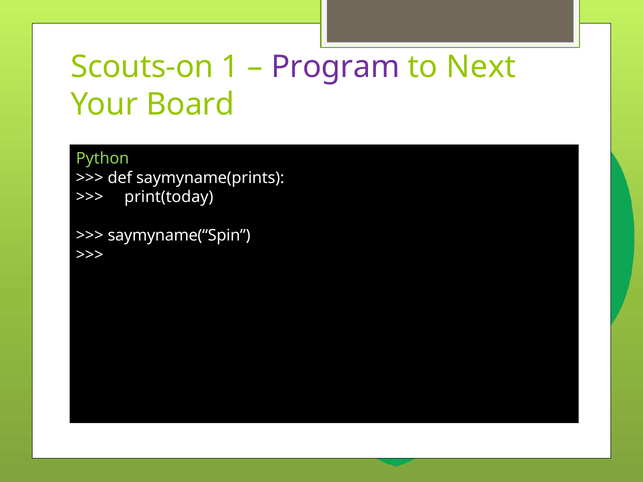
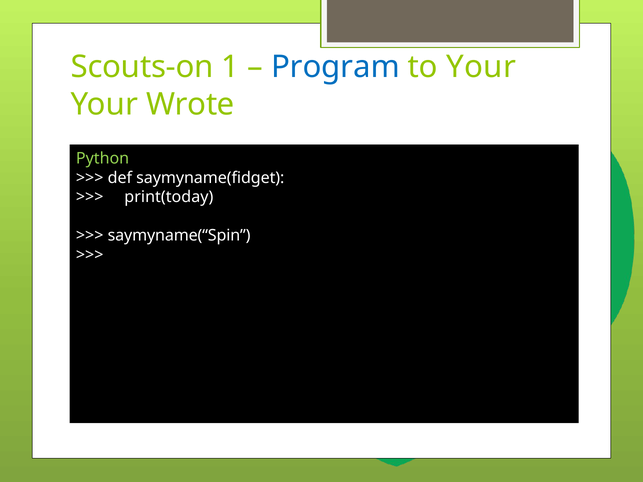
Program colour: purple -> blue
to Next: Next -> Your
Board: Board -> Wrote
saymyname(prints: saymyname(prints -> saymyname(fidget
